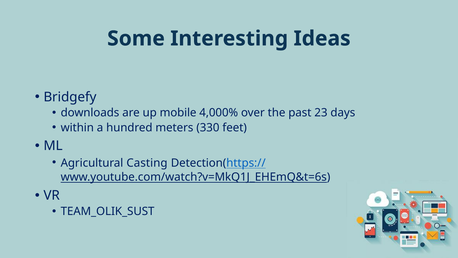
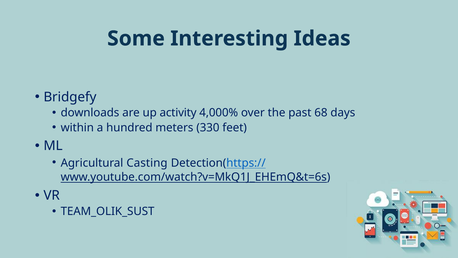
mobile: mobile -> activity
23: 23 -> 68
